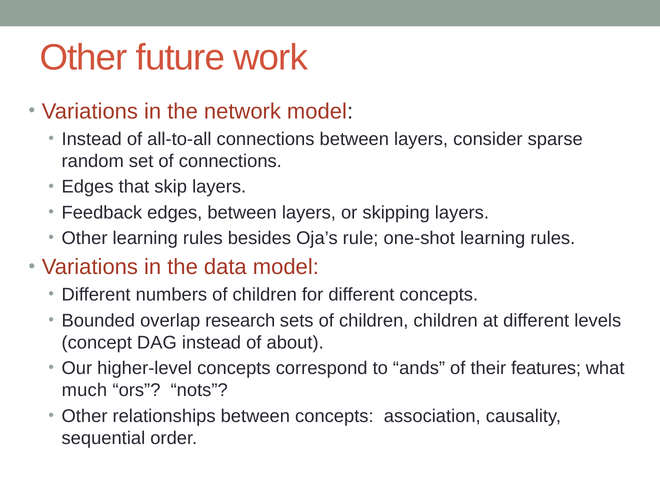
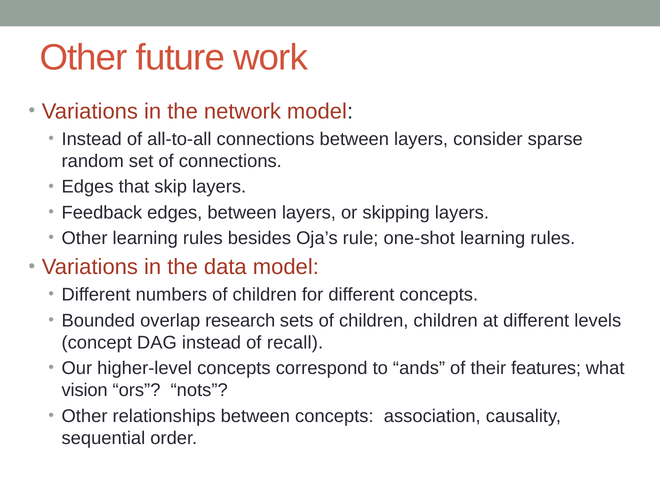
about: about -> recall
much: much -> vision
